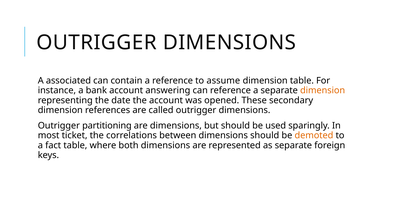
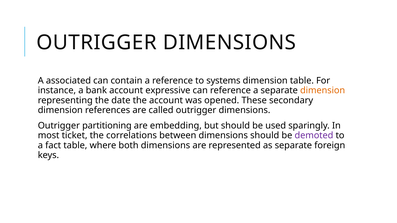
assume: assume -> systems
answering: answering -> expressive
are dimensions: dimensions -> embedding
demoted colour: orange -> purple
